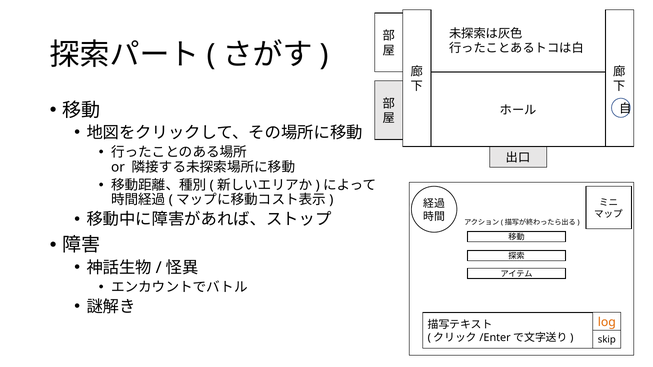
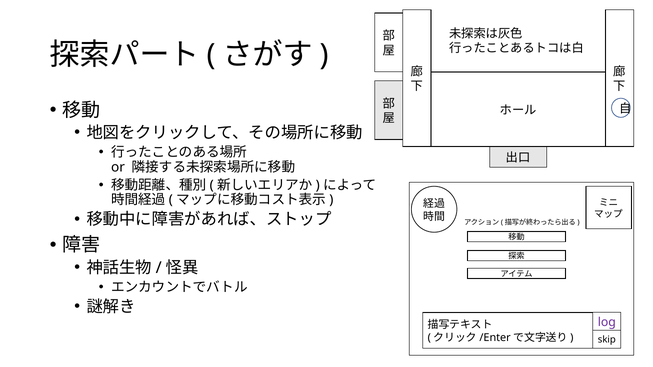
log colour: orange -> purple
